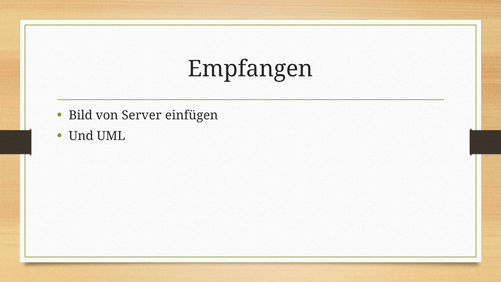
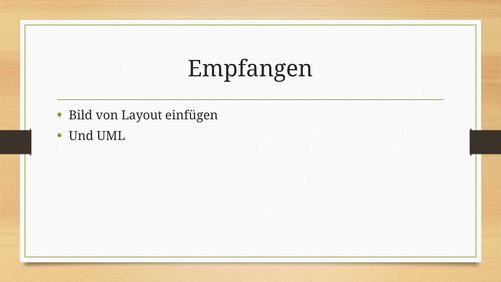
Server: Server -> Layout
